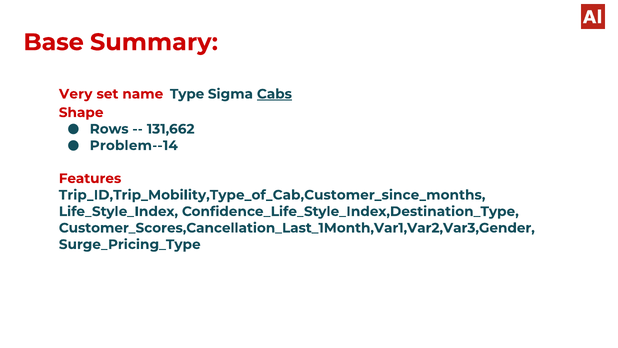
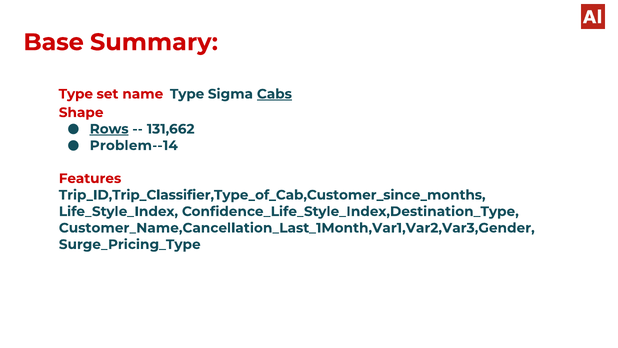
Very at (76, 94): Very -> Type
Rows underline: none -> present
Trip_ID,Trip_Mobility,Type_of_Cab,Customer_since_months: Trip_ID,Trip_Mobility,Type_of_Cab,Customer_since_months -> Trip_ID,Trip_Classifier,Type_of_Cab,Customer_since_months
Customer_Scores,Cancellation_Last_1Month,Var1,Var2,Var3,Gender: Customer_Scores,Cancellation_Last_1Month,Var1,Var2,Var3,Gender -> Customer_Name,Cancellation_Last_1Month,Var1,Var2,Var3,Gender
